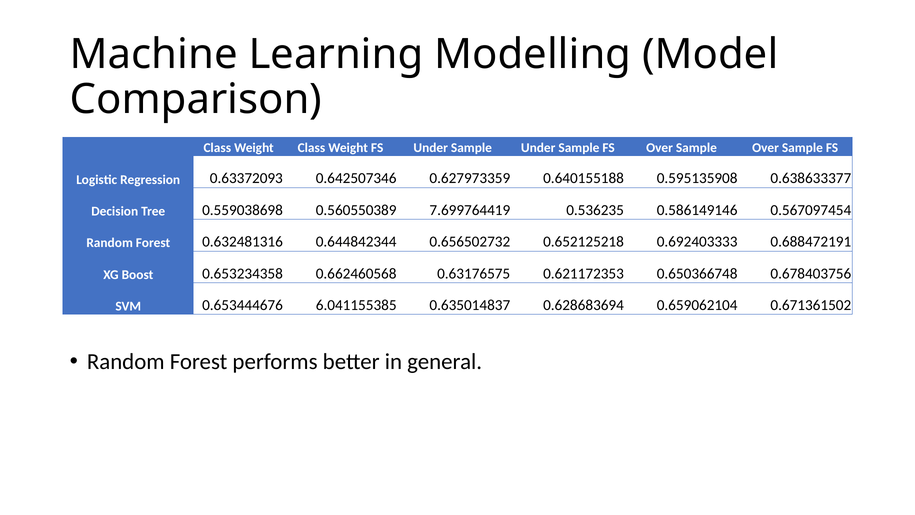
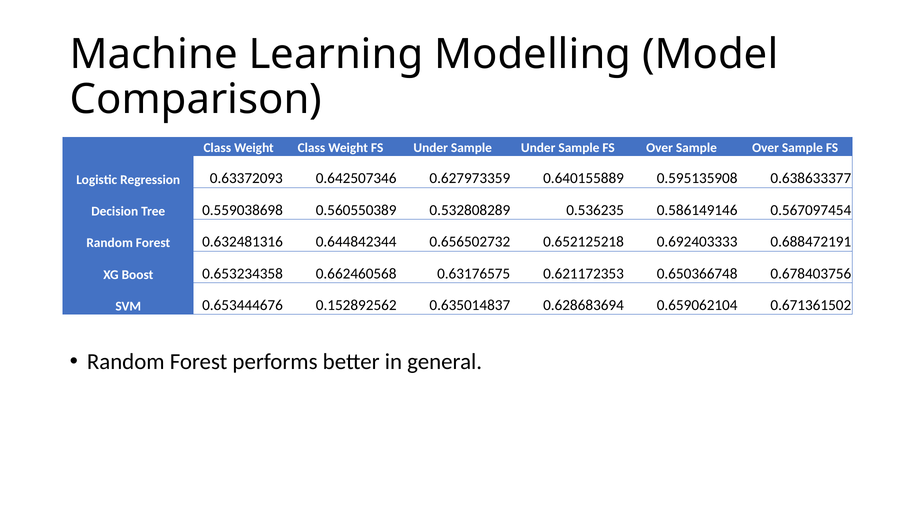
0.640155188: 0.640155188 -> 0.640155889
7.699764419: 7.699764419 -> 0.532808289
6.041155385: 6.041155385 -> 0.152892562
